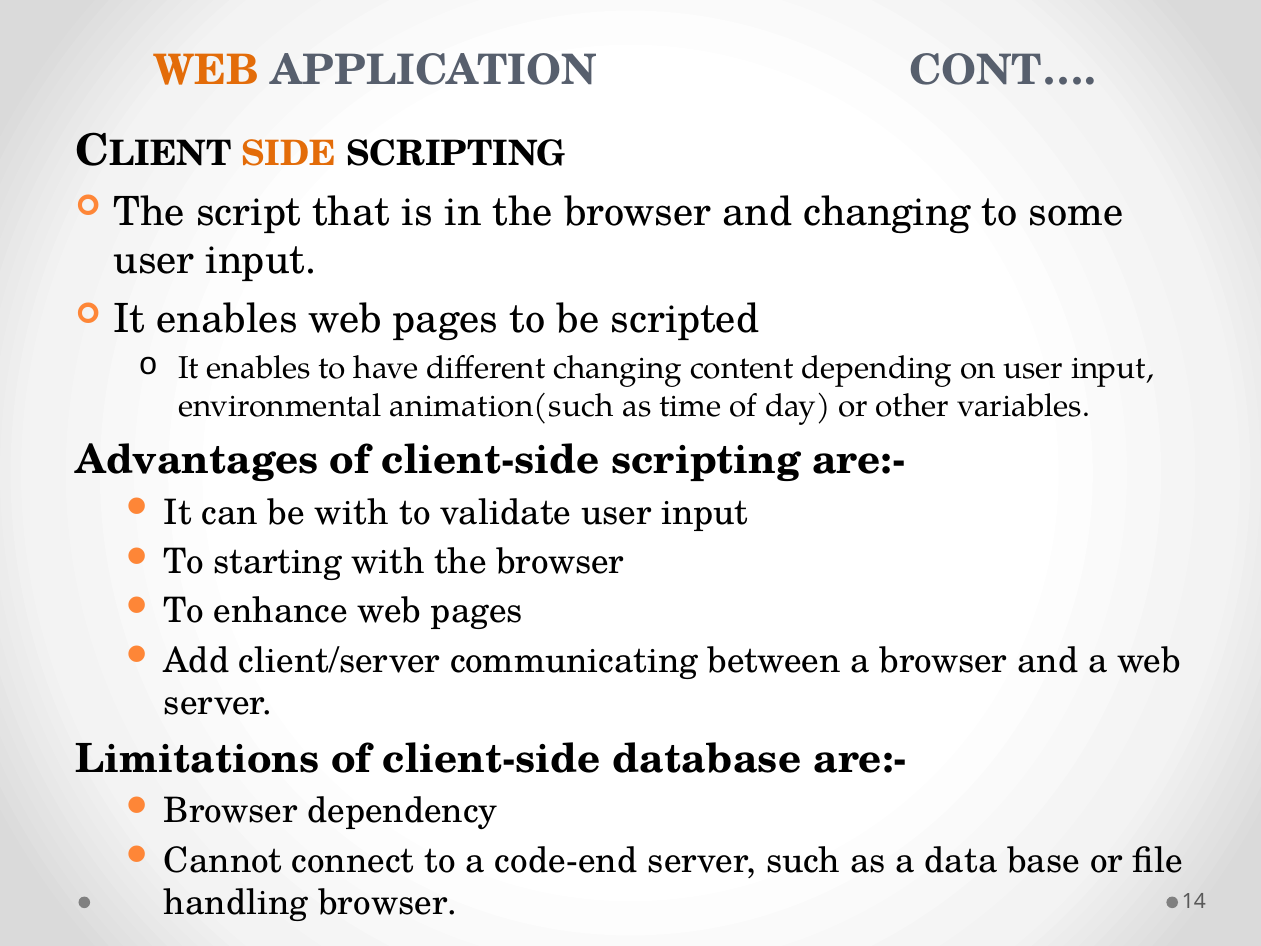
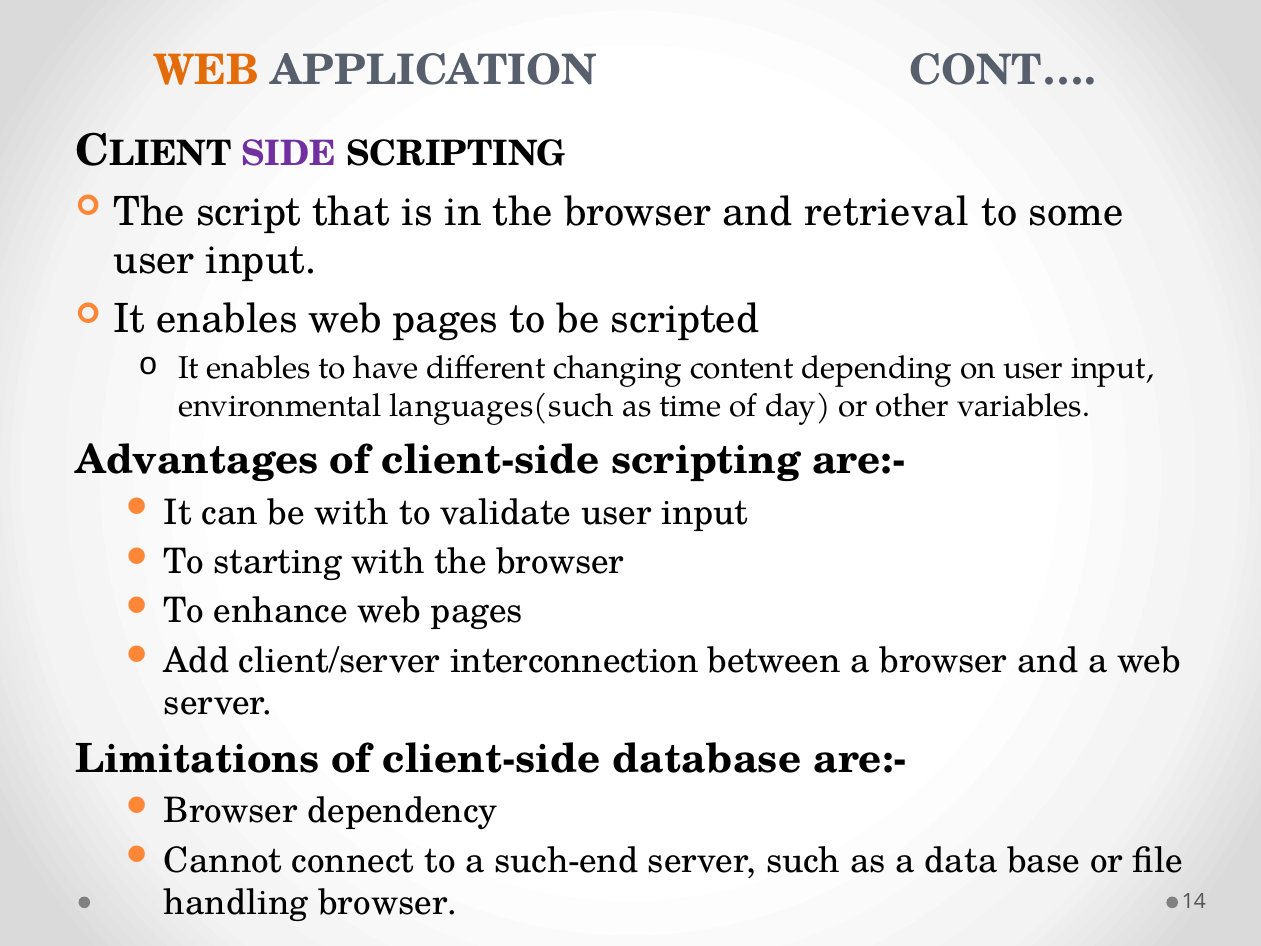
SIDE colour: orange -> purple
and changing: changing -> retrieval
animation(such: animation(such -> languages(such
communicating: communicating -> interconnection
code-end: code-end -> such-end
